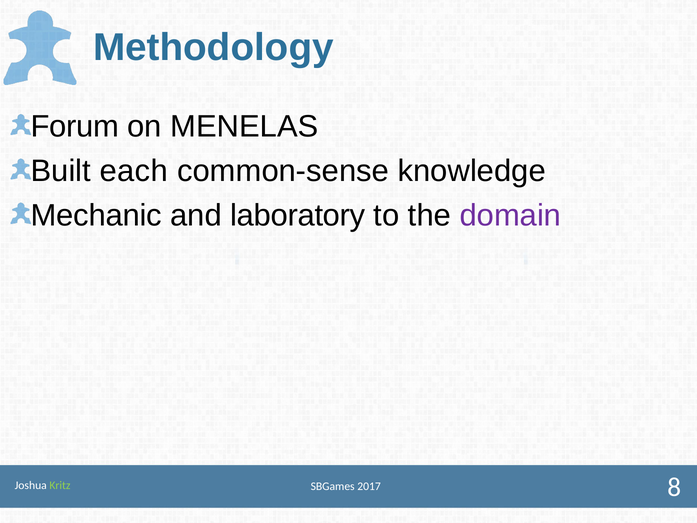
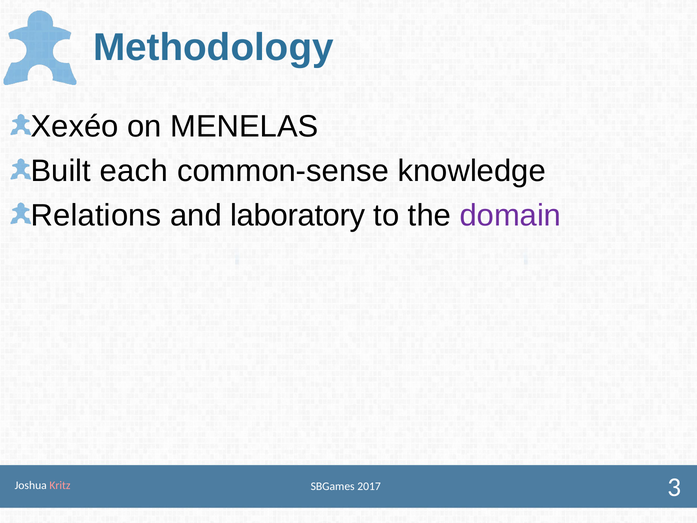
Forum: Forum -> Xexéo
Mechanic: Mechanic -> Relations
Kritz colour: light green -> pink
8: 8 -> 3
